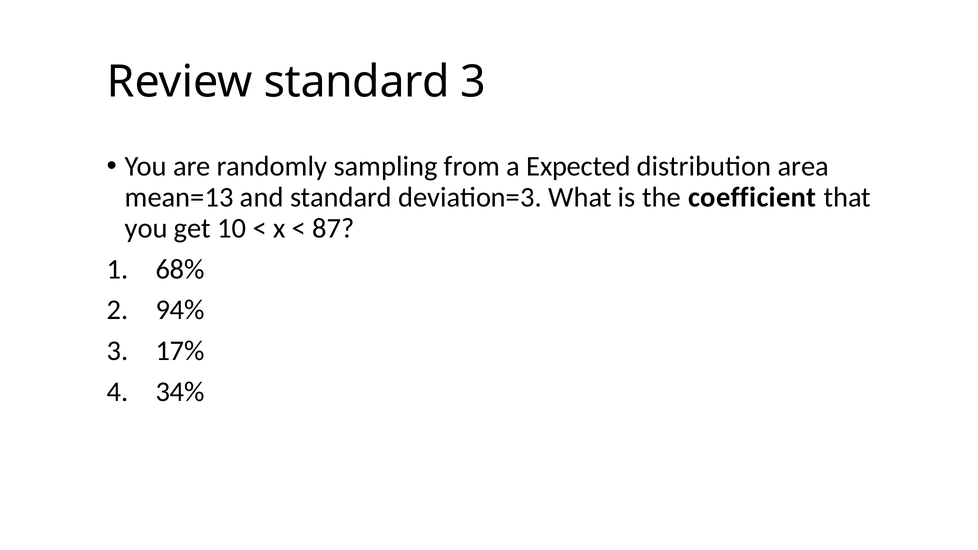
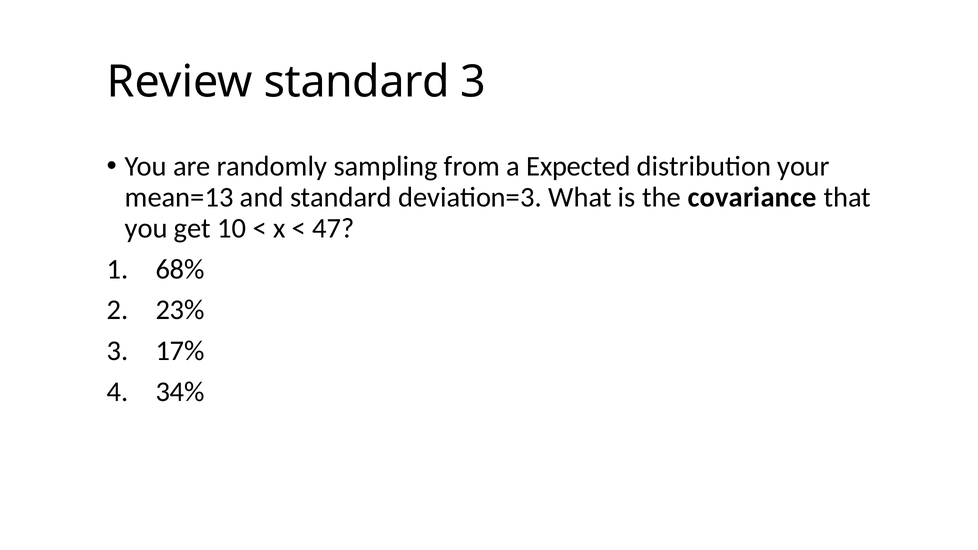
area: area -> your
coefficient: coefficient -> covariance
87: 87 -> 47
94%: 94% -> 23%
